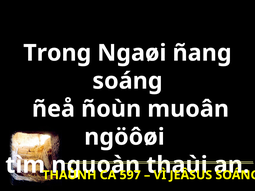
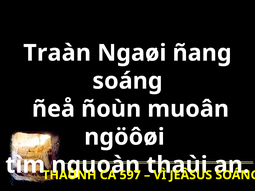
Trong: Trong -> Traàn
